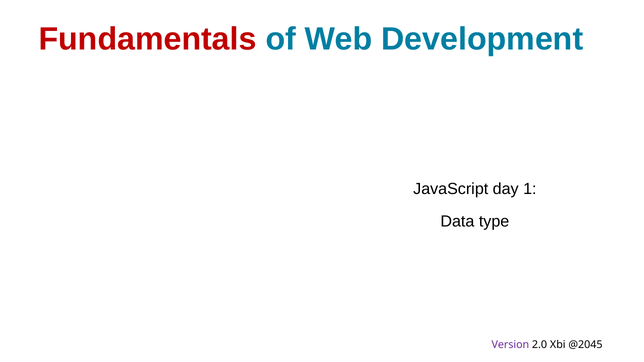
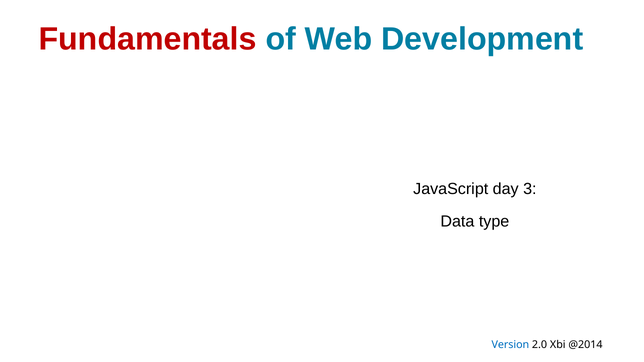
1: 1 -> 3
Version colour: purple -> blue
@2045: @2045 -> @2014
